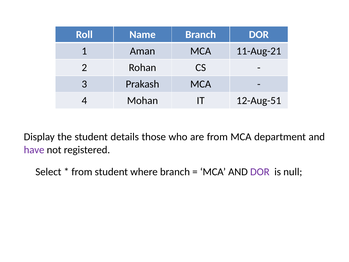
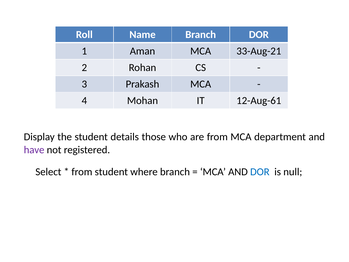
11-Aug-21: 11-Aug-21 -> 33-Aug-21
12-Aug-51: 12-Aug-51 -> 12-Aug-61
DOR at (260, 172) colour: purple -> blue
